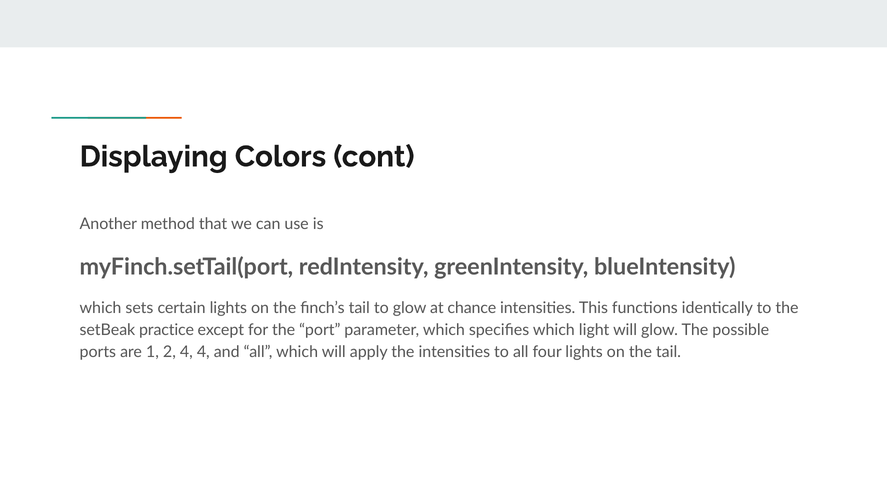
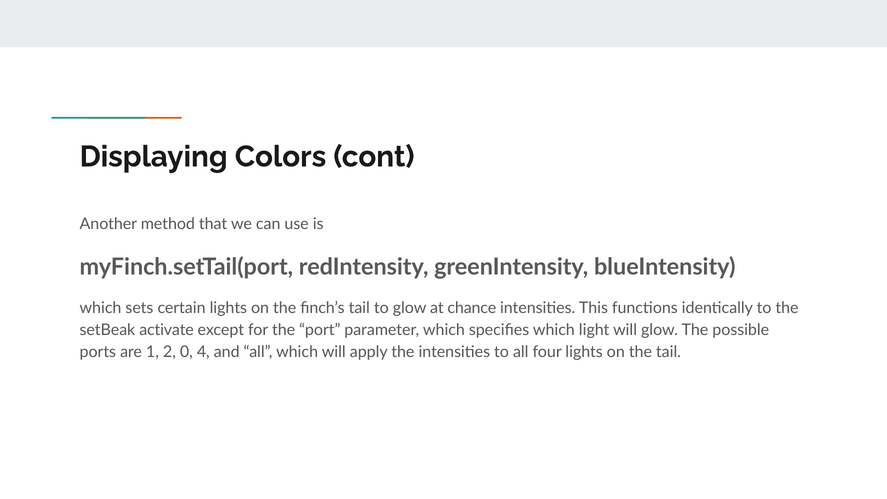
practice: practice -> activate
2 4: 4 -> 0
